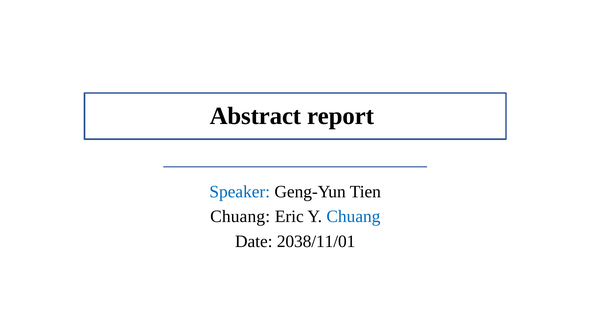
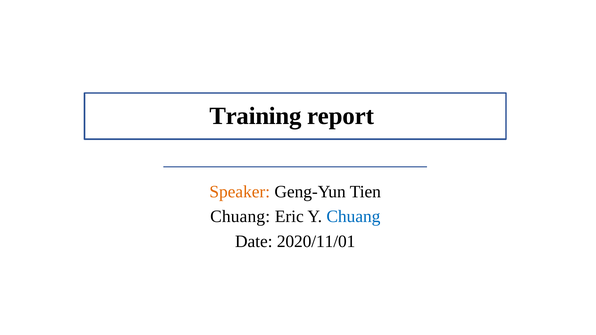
Abstract: Abstract -> Training
Speaker colour: blue -> orange
2038/11/01: 2038/11/01 -> 2020/11/01
